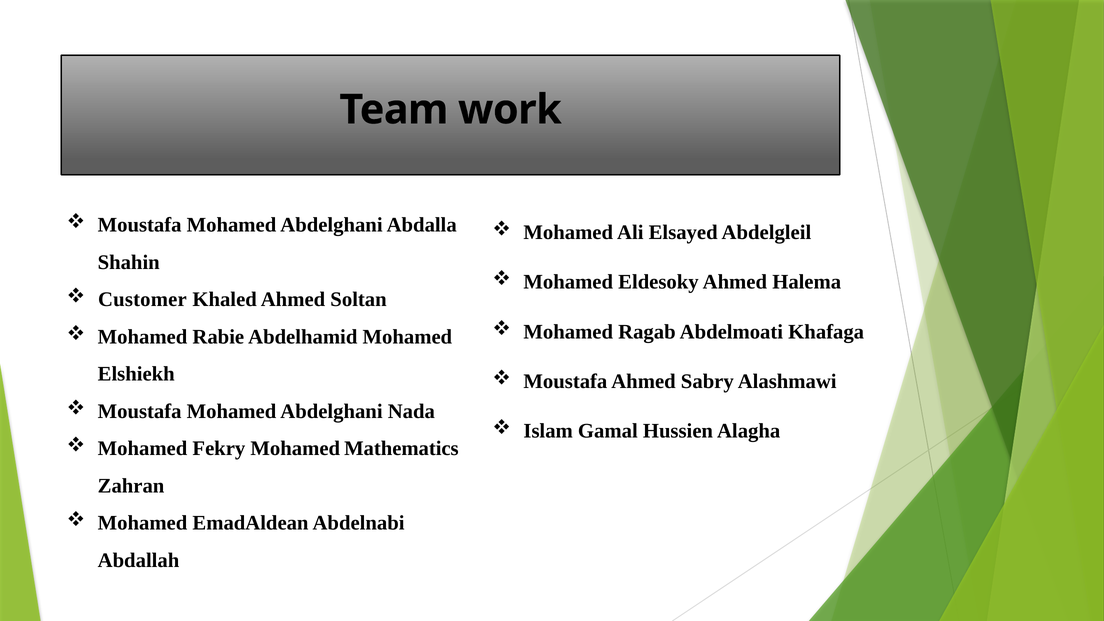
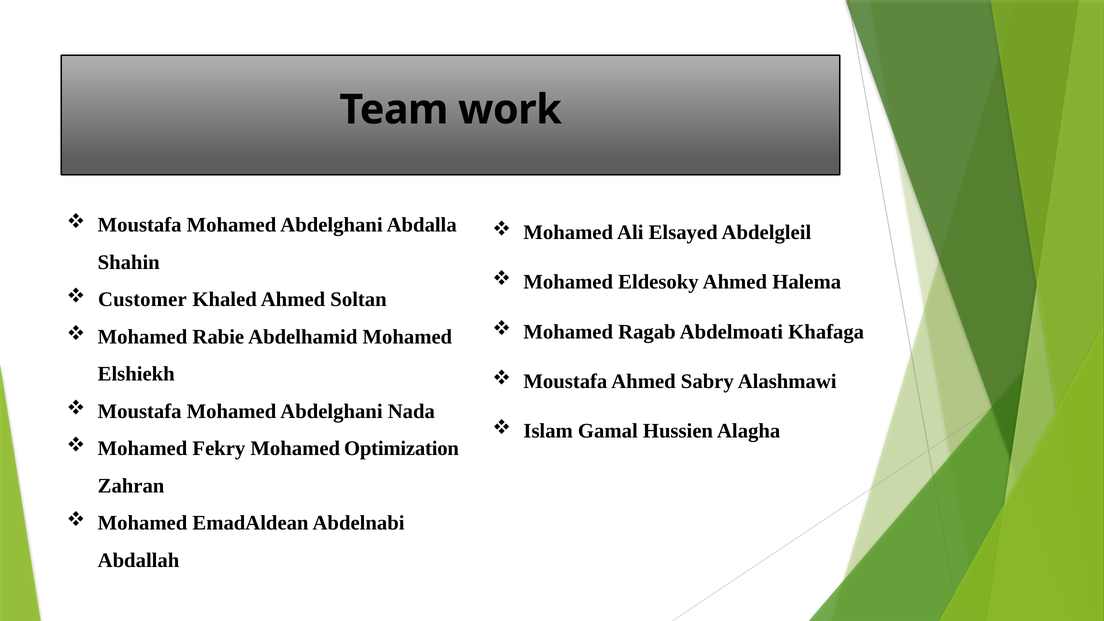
Mathematics: Mathematics -> Optimization
